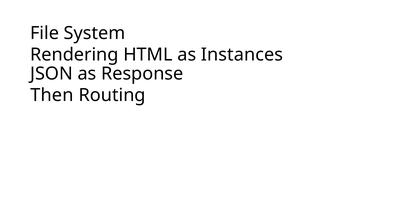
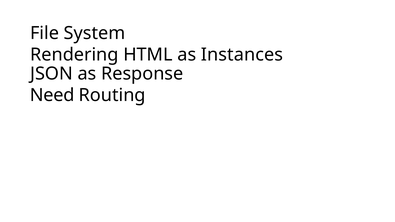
Then: Then -> Need
